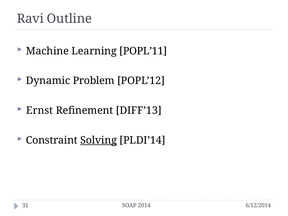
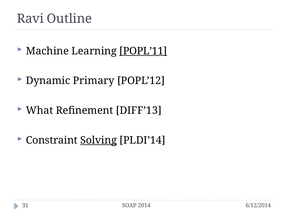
POPL’11 underline: none -> present
Problem: Problem -> Primary
Ernst: Ernst -> What
